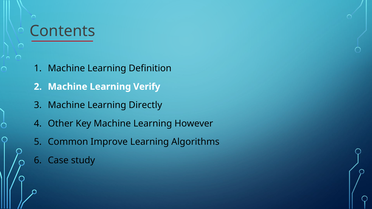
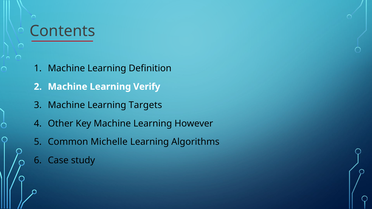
Directly: Directly -> Targets
Improve: Improve -> Michelle
